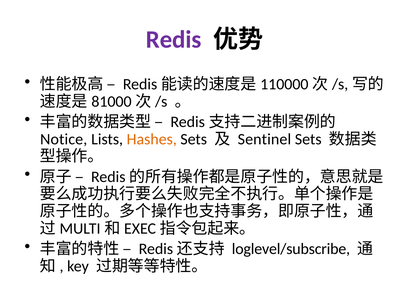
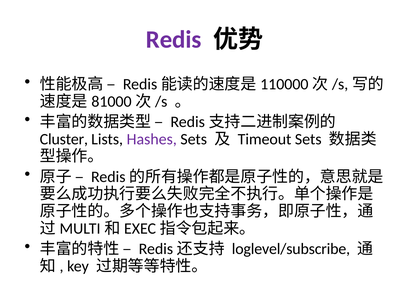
Notice: Notice -> Cluster
Hashes colour: orange -> purple
Sentinel: Sentinel -> Timeout
